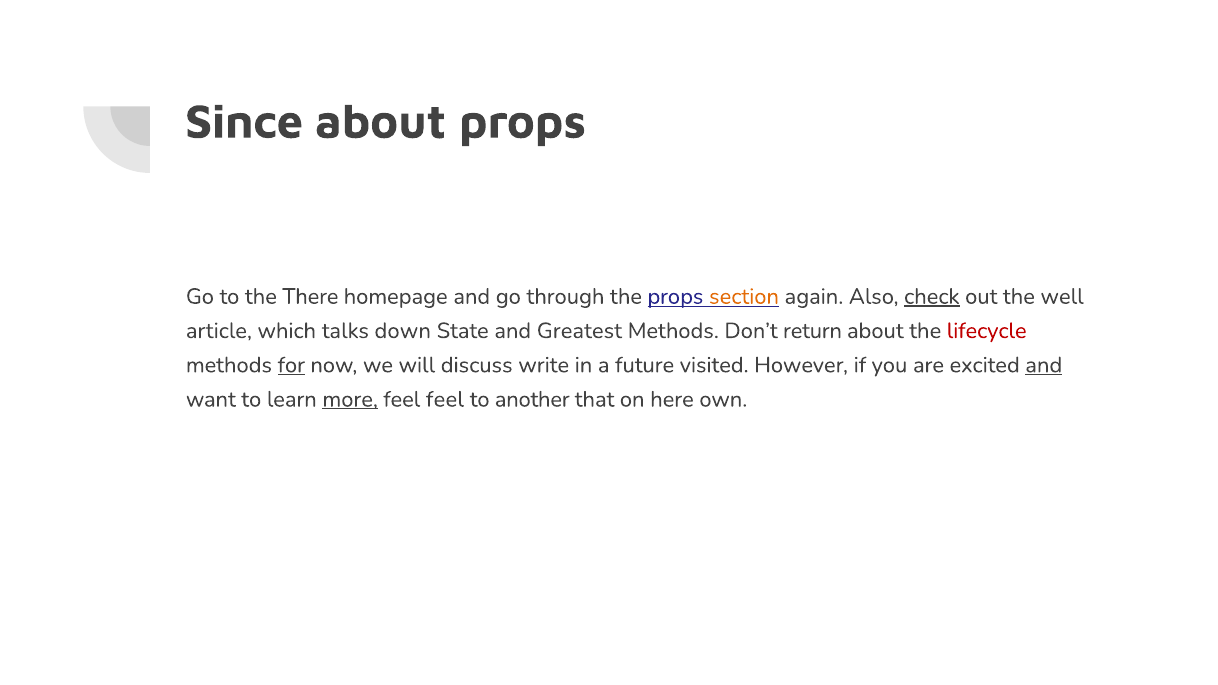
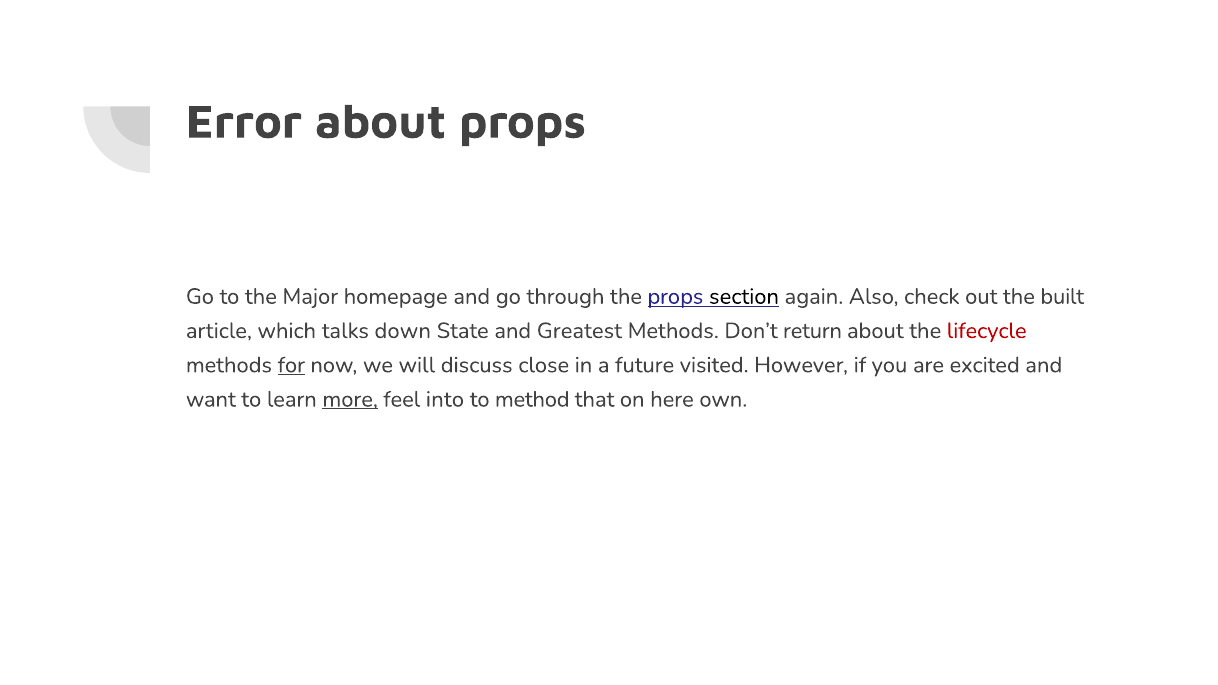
Since: Since -> Error
There: There -> Major
section colour: orange -> black
check underline: present -> none
well: well -> built
write: write -> close
and at (1044, 365) underline: present -> none
feel feel: feel -> into
another: another -> method
